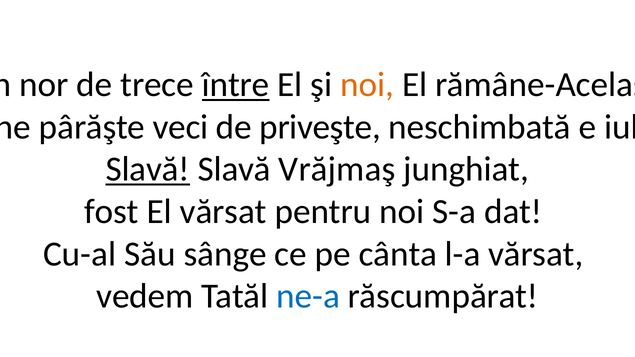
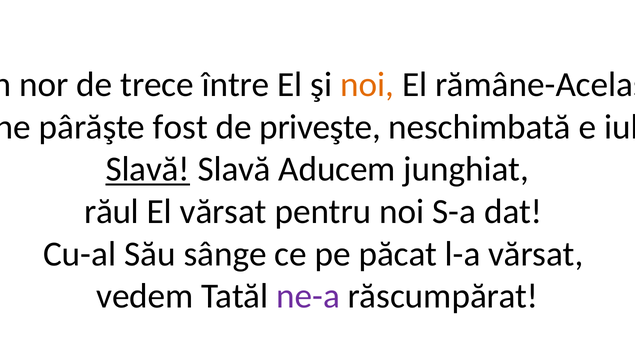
între underline: present -> none
veci: veci -> fost
Vrăjmaş: Vrăjmaş -> Aducem
fost: fost -> răul
cânta: cânta -> păcat
ne-a colour: blue -> purple
